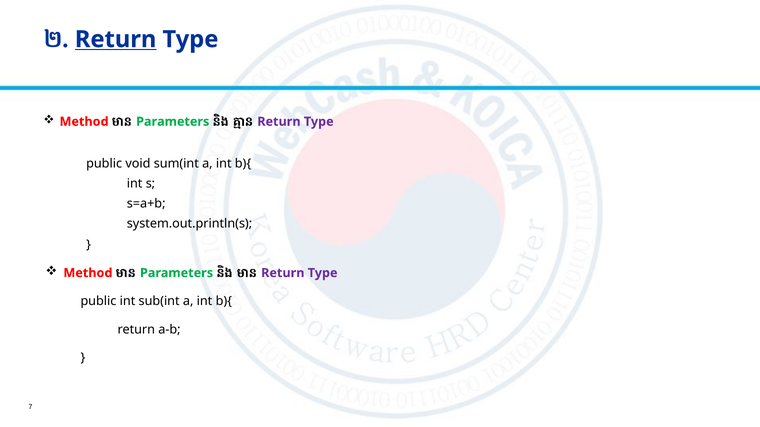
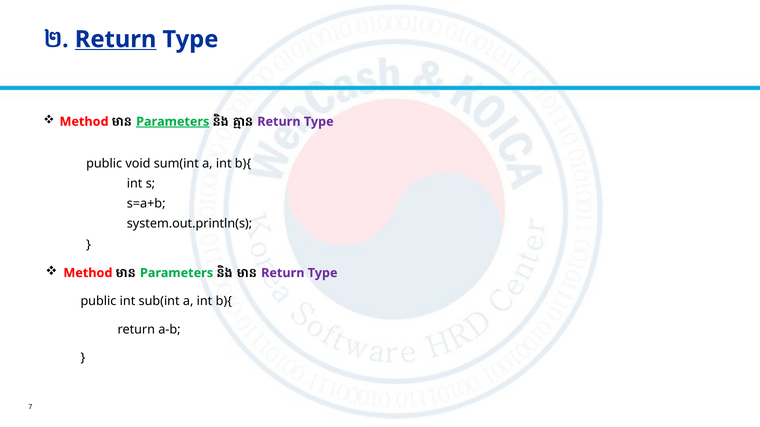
Parameters at (173, 122) underline: none -> present
